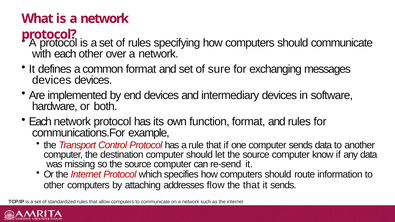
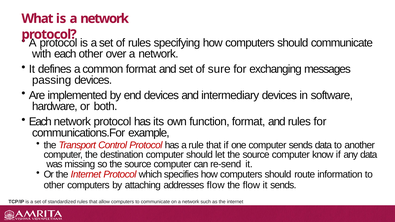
devices at (52, 80): devices -> passing
the that: that -> flow
